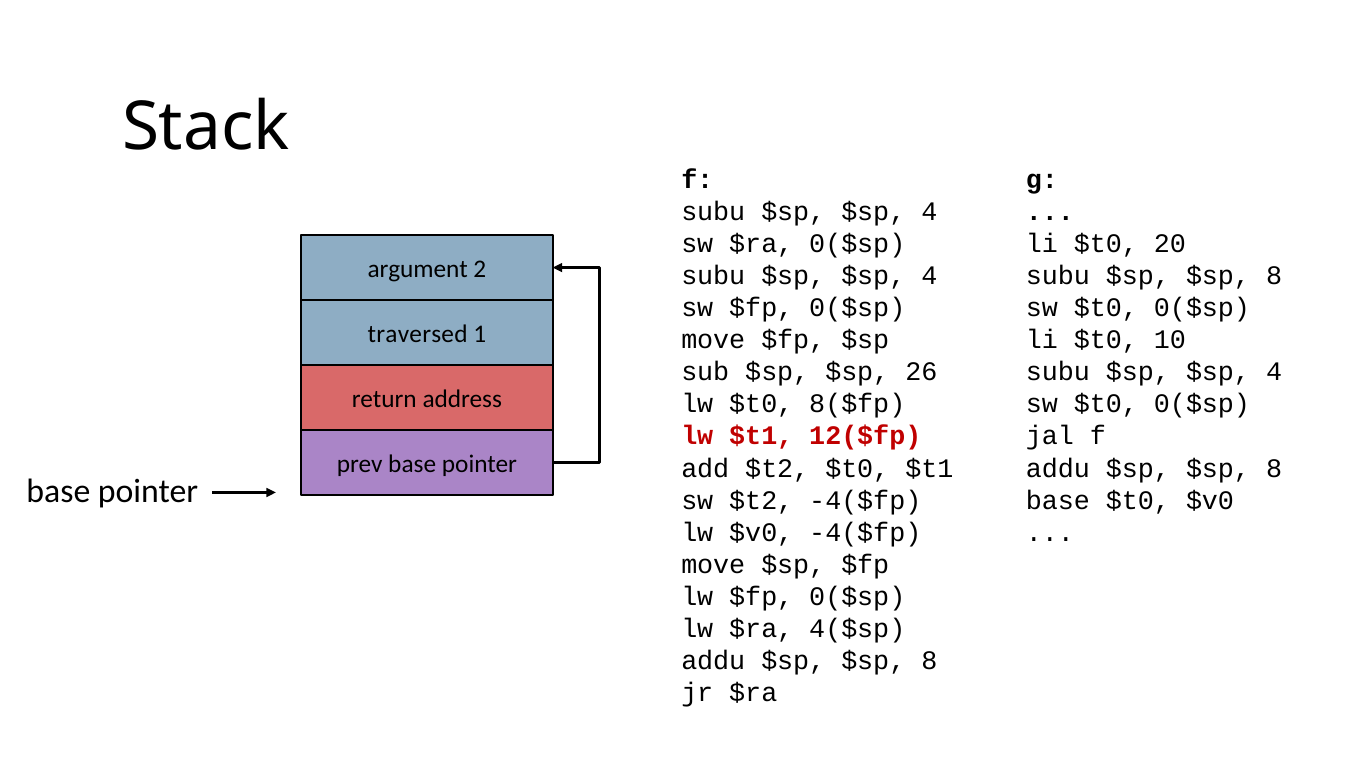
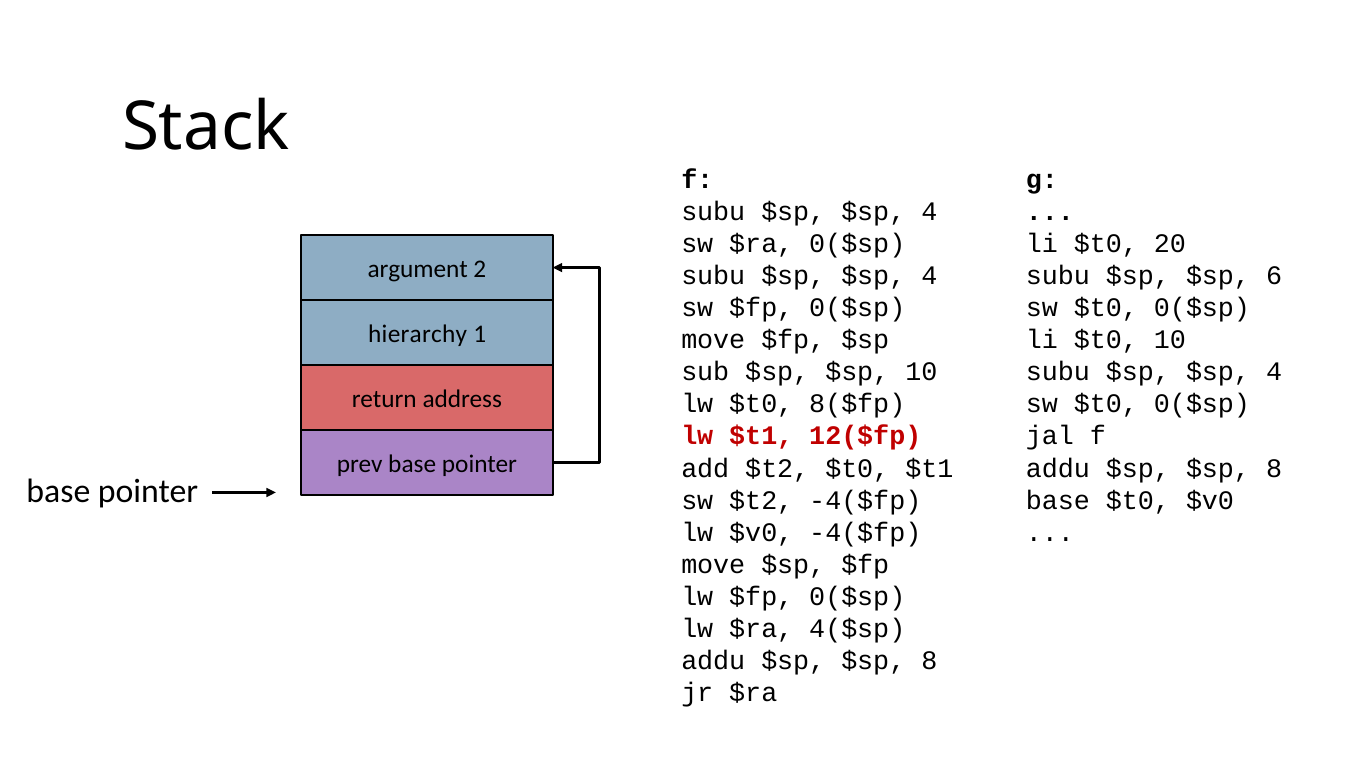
subu $sp $sp 8: 8 -> 6
traversed: traversed -> hierarchy
$sp 26: 26 -> 10
